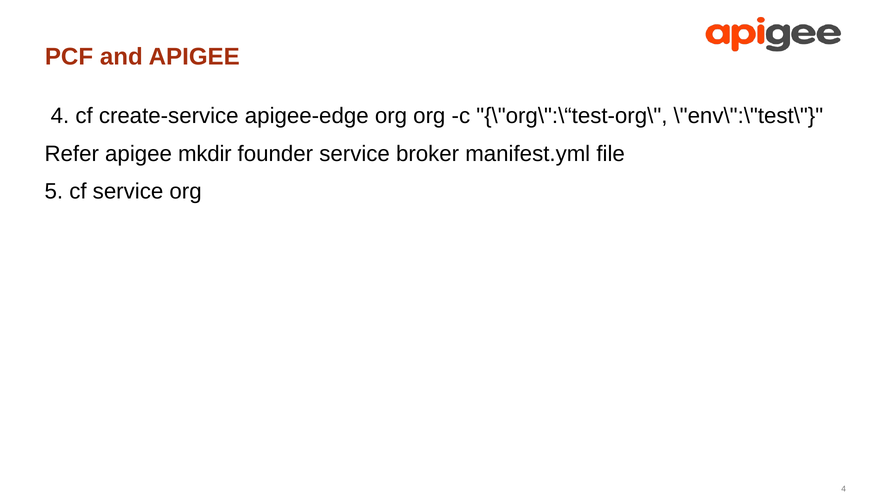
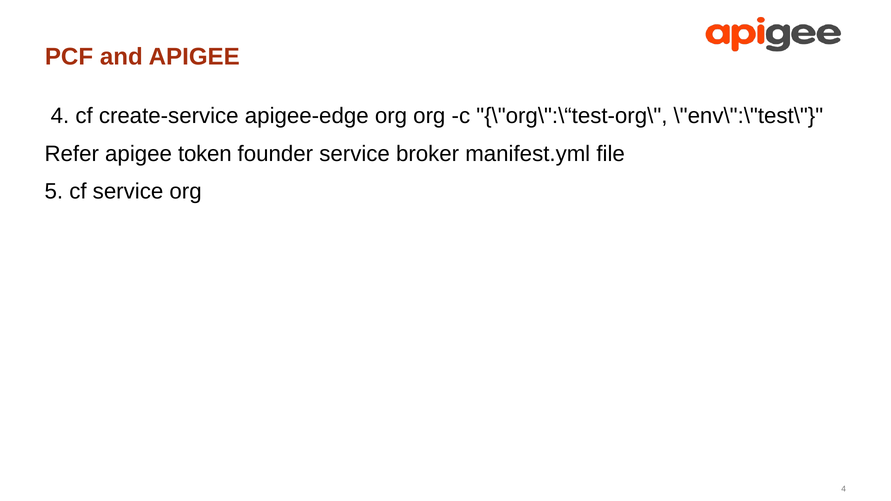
mkdir: mkdir -> token
